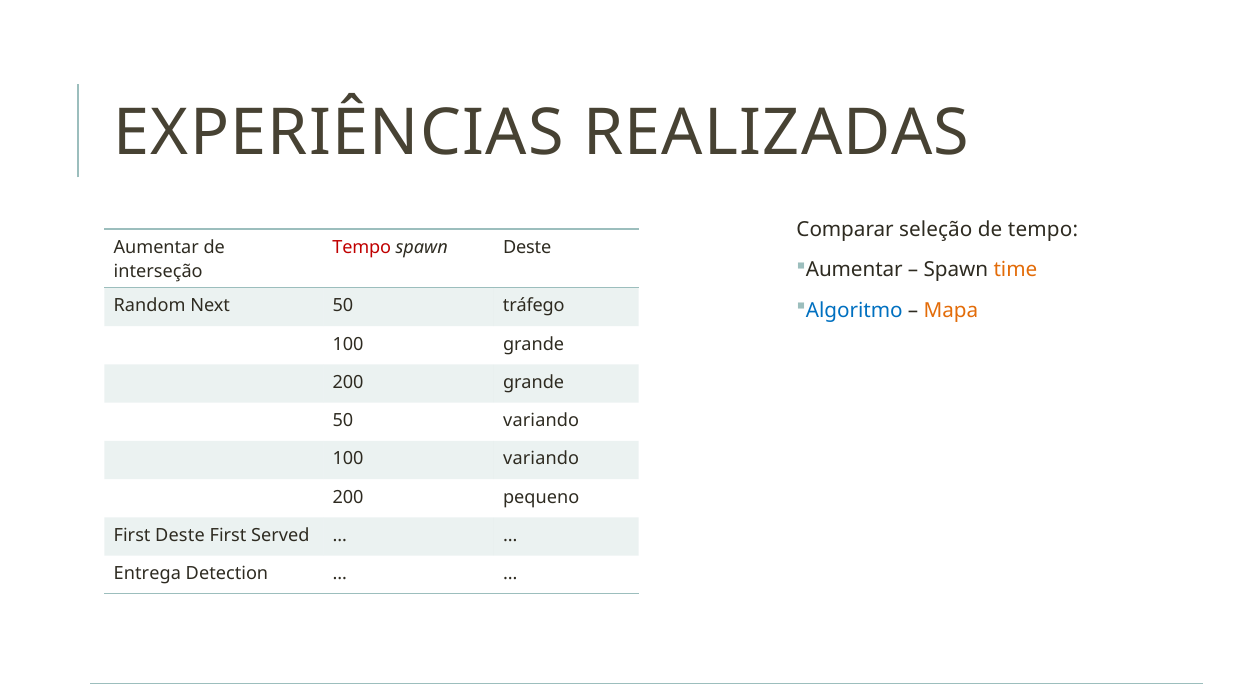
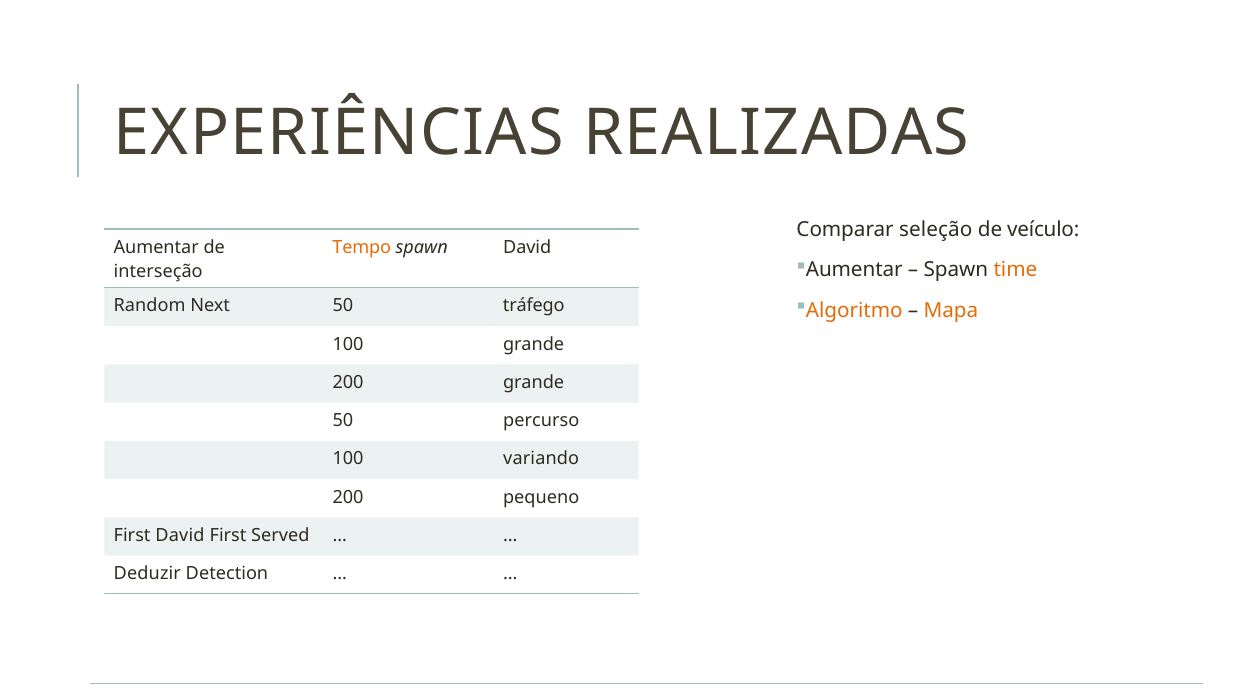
de tempo: tempo -> veículo
Tempo at (362, 247) colour: red -> orange
spawn Deste: Deste -> David
Algoritmo colour: blue -> orange
50 variando: variando -> percurso
First Deste: Deste -> David
Entrega: Entrega -> Deduzir
